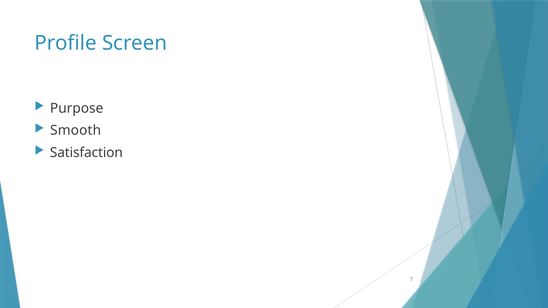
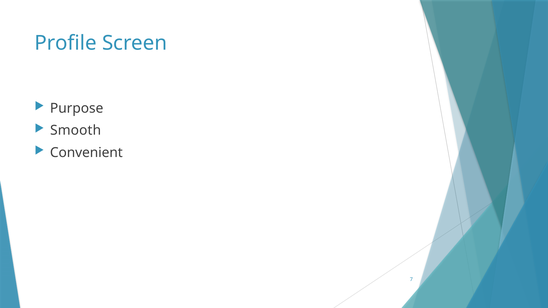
Satisfaction: Satisfaction -> Convenient
